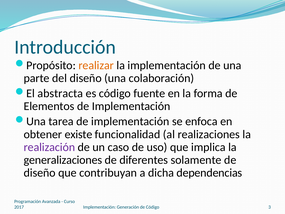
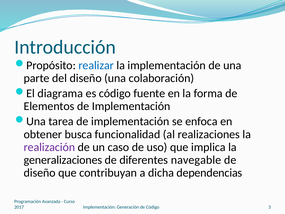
realizar colour: orange -> blue
abstracta: abstracta -> diagrama
existe: existe -> busca
solamente: solamente -> navegable
